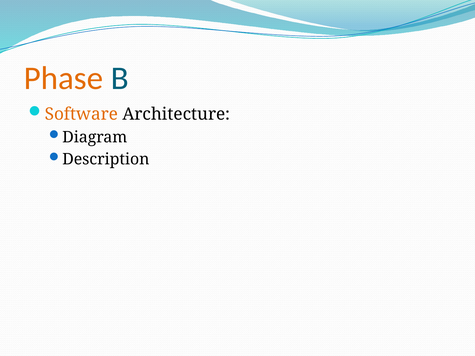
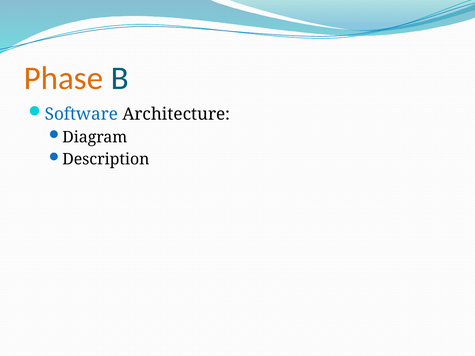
Software colour: orange -> blue
